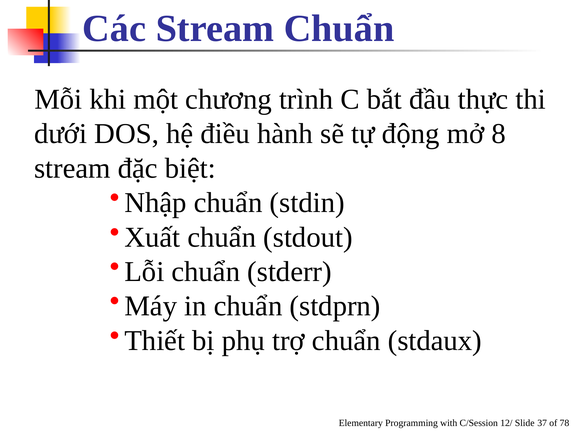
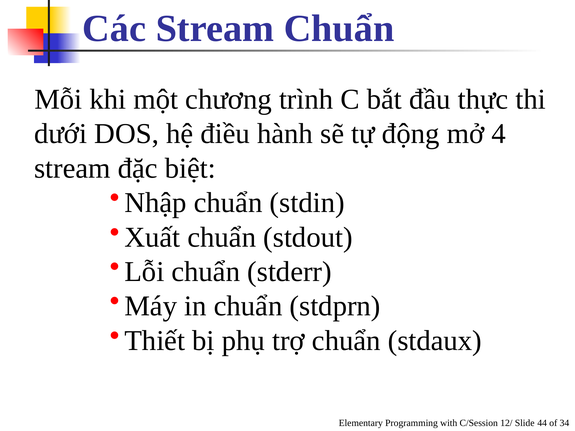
8: 8 -> 4
37: 37 -> 44
78: 78 -> 34
